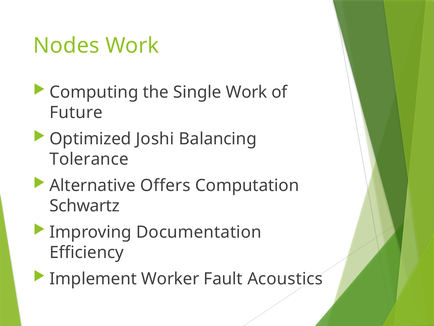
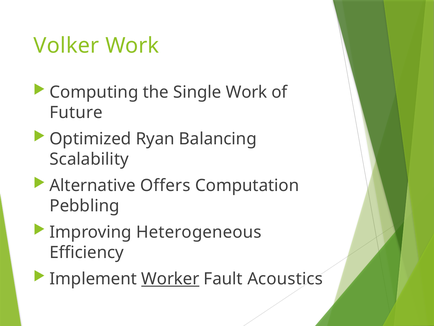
Nodes: Nodes -> Volker
Joshi: Joshi -> Ryan
Tolerance: Tolerance -> Scalability
Schwartz: Schwartz -> Pebbling
Documentation: Documentation -> Heterogeneous
Worker underline: none -> present
